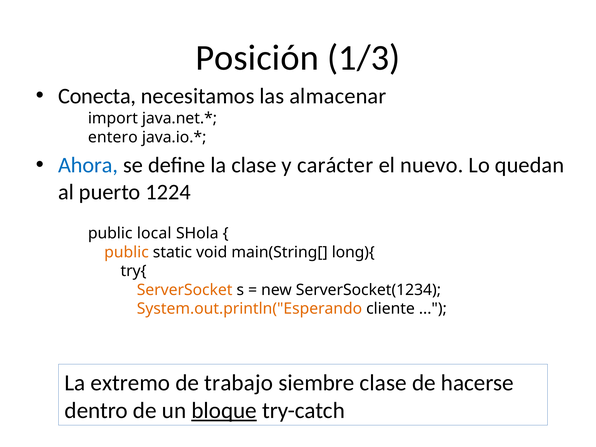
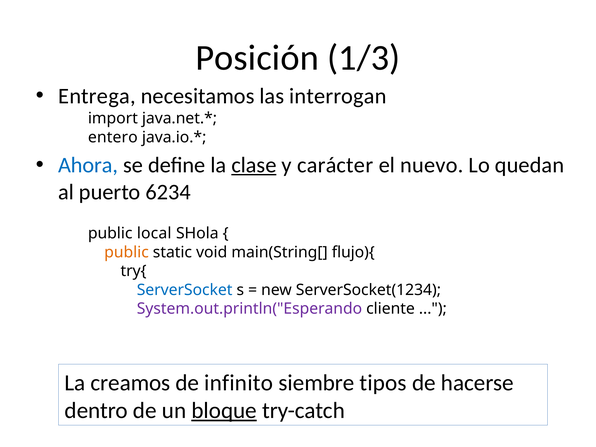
Conecta: Conecta -> Entrega
almacenar: almacenar -> interrogan
clase at (254, 165) underline: none -> present
1224: 1224 -> 6234
long){: long){ -> flujo){
ServerSocket colour: orange -> blue
System.out.println("Esperando colour: orange -> purple
extremo: extremo -> creamos
trabajo: trabajo -> infinito
siembre clase: clase -> tipos
